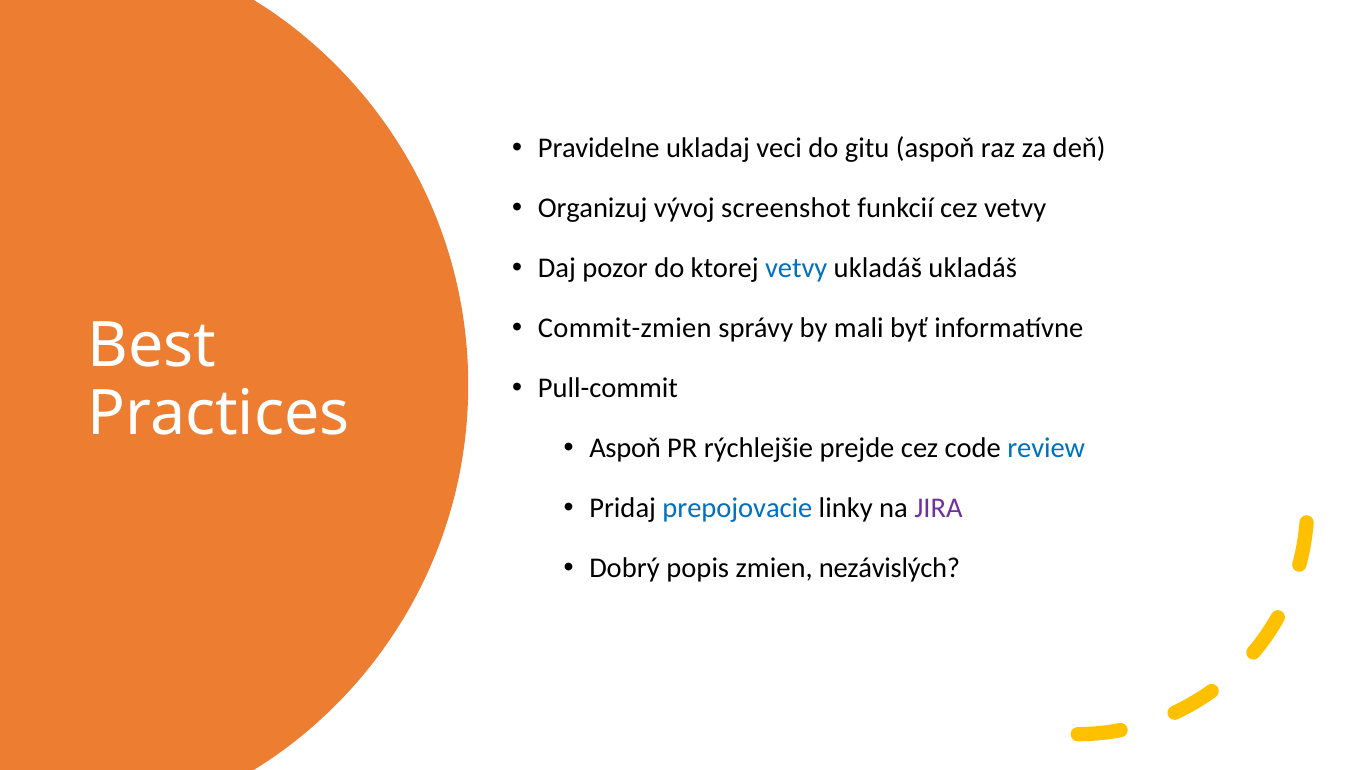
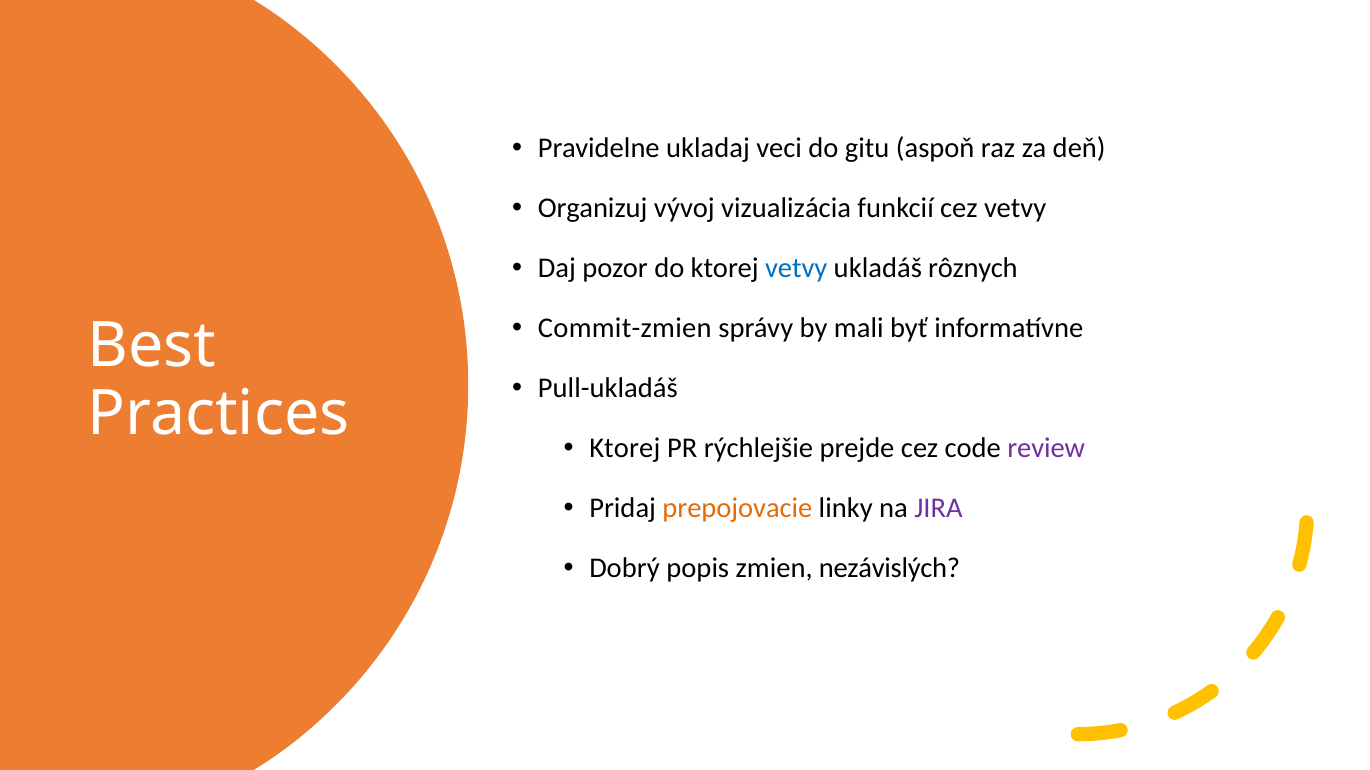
screenshot: screenshot -> vizualizácia
ukladáš ukladáš: ukladáš -> rôznych
Pull-commit: Pull-commit -> Pull-ukladáš
Aspoň at (625, 449): Aspoň -> Ktorej
review colour: blue -> purple
prepojovacie colour: blue -> orange
